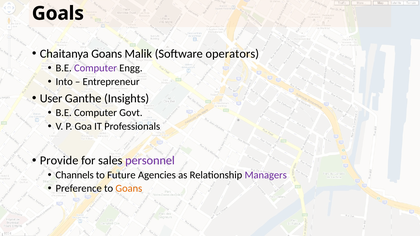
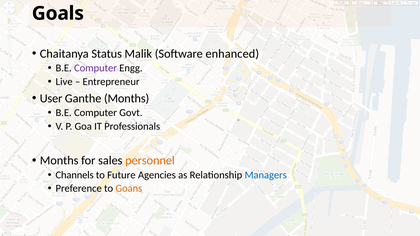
Chaitanya Goans: Goans -> Status
operators: operators -> enhanced
Into: Into -> Live
Ganthe Insights: Insights -> Months
Provide at (59, 161): Provide -> Months
personnel colour: purple -> orange
Managers colour: purple -> blue
